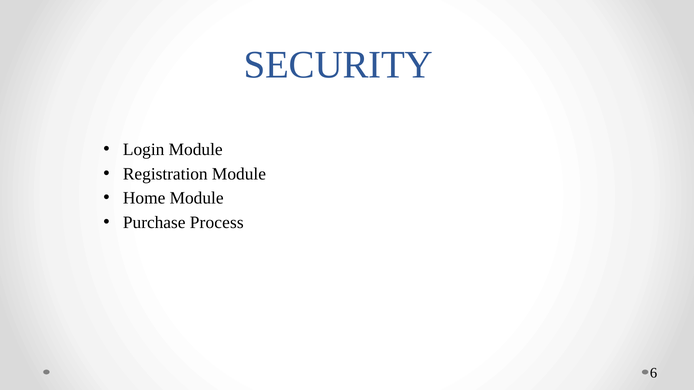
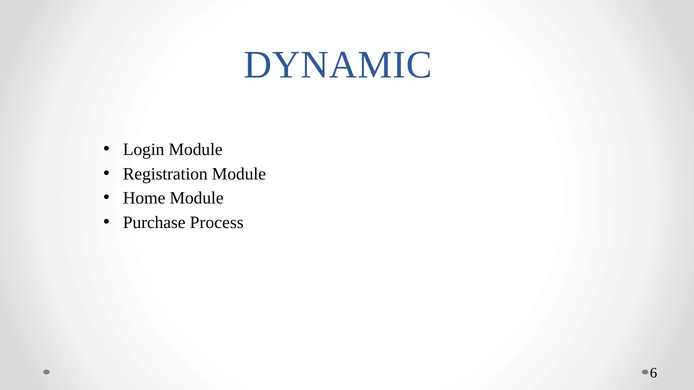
SECURITY: SECURITY -> DYNAMIC
